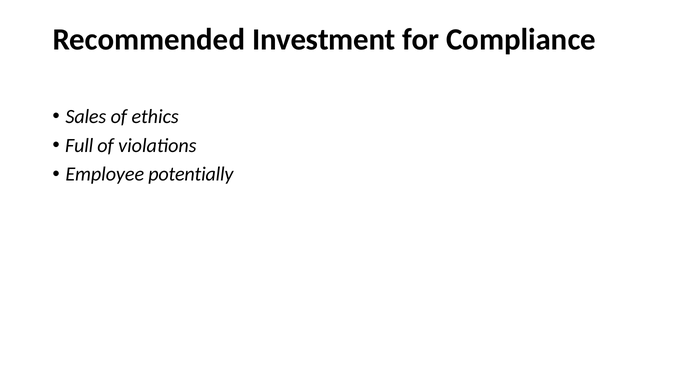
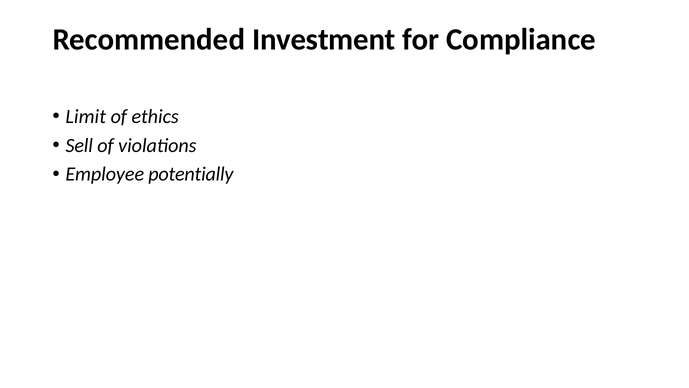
Sales: Sales -> Limit
Full: Full -> Sell
